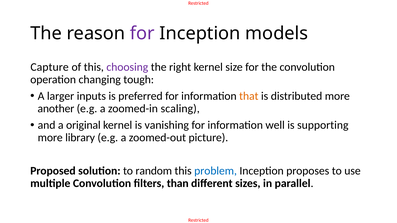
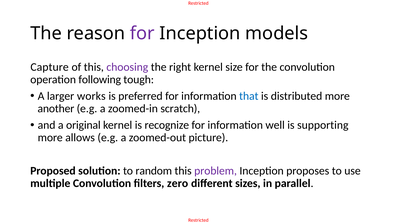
changing: changing -> following
inputs: inputs -> works
that colour: orange -> blue
scaling: scaling -> scratch
vanishing: vanishing -> recognize
library: library -> allows
problem colour: blue -> purple
than: than -> zero
